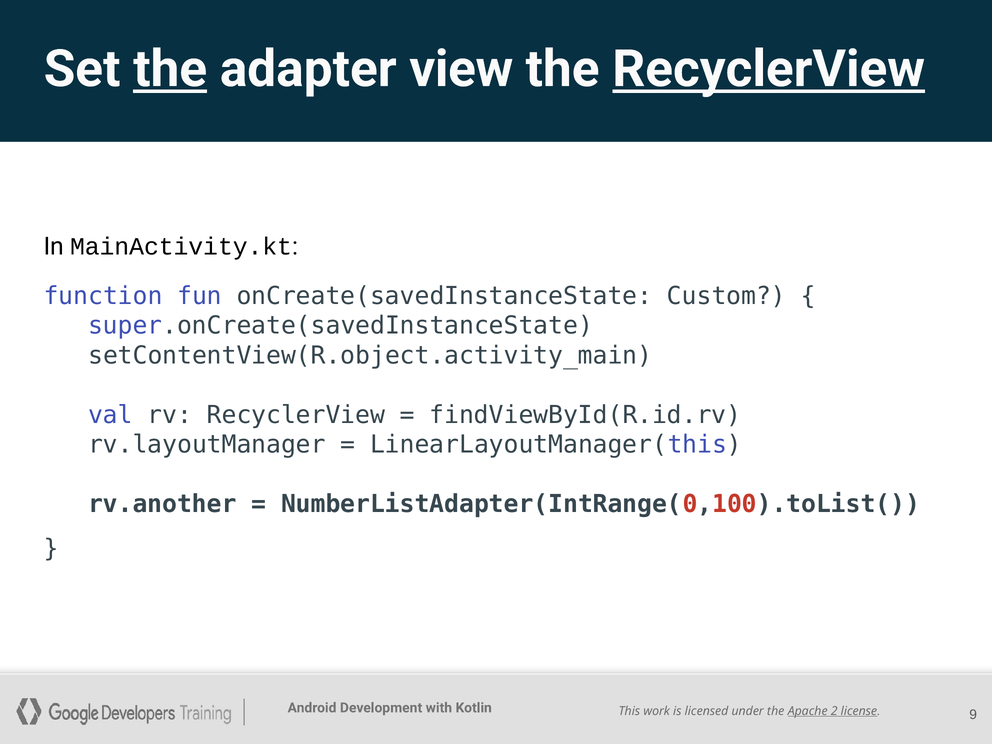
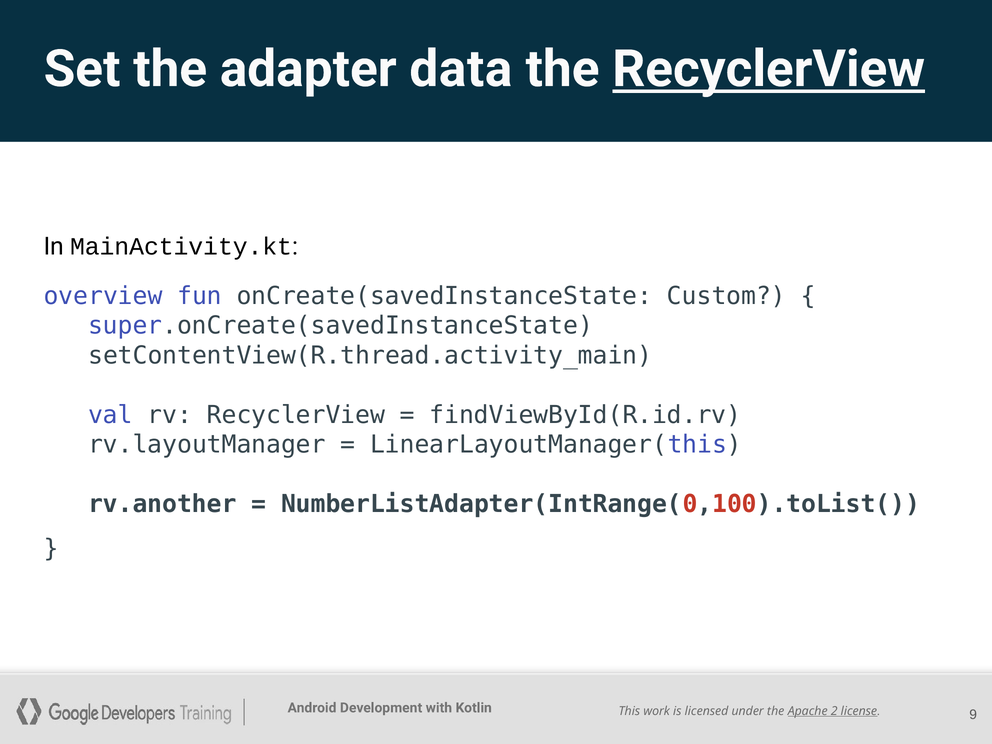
the at (170, 69) underline: present -> none
view: view -> data
function: function -> overview
setContentView(R.object.activity_main: setContentView(R.object.activity_main -> setContentView(R.thread.activity_main
